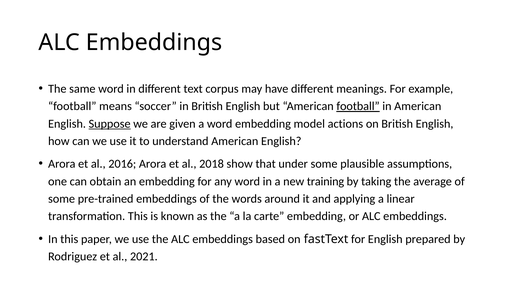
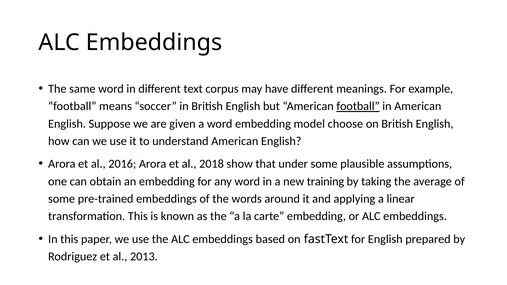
Suppose underline: present -> none
actions: actions -> choose
2021: 2021 -> 2013
